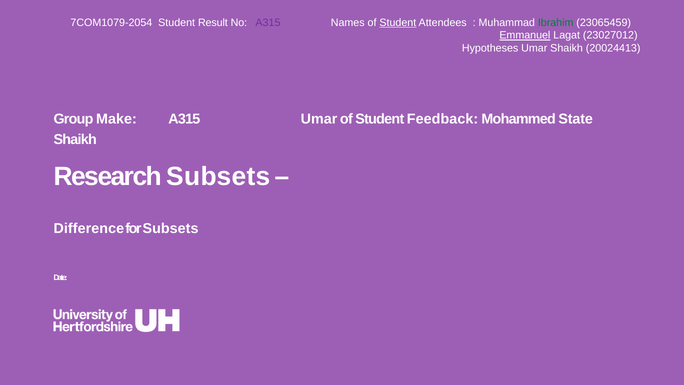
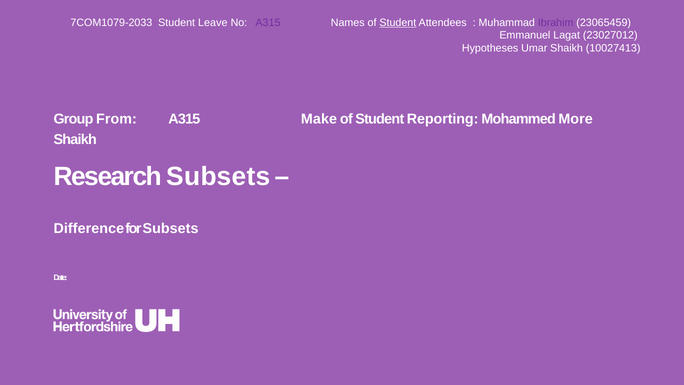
7COM1079-2054: 7COM1079-2054 -> 7COM1079-2033
Result: Result -> Leave
Ibrahim colour: green -> purple
Emmanuel underline: present -> none
20024413: 20024413 -> 10027413
Make: Make -> From
A315 Umar: Umar -> Make
Feedback: Feedback -> Reporting
State: State -> More
